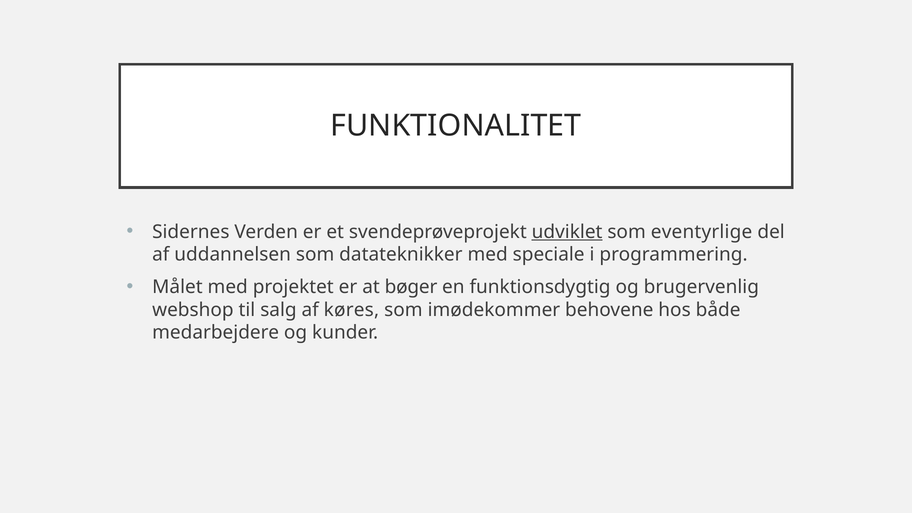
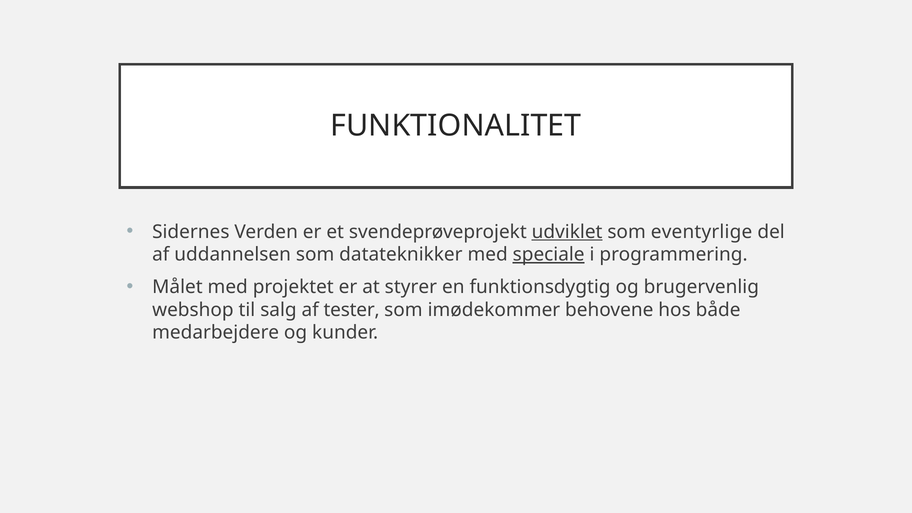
speciale underline: none -> present
bøger: bøger -> styrer
køres: køres -> tester
